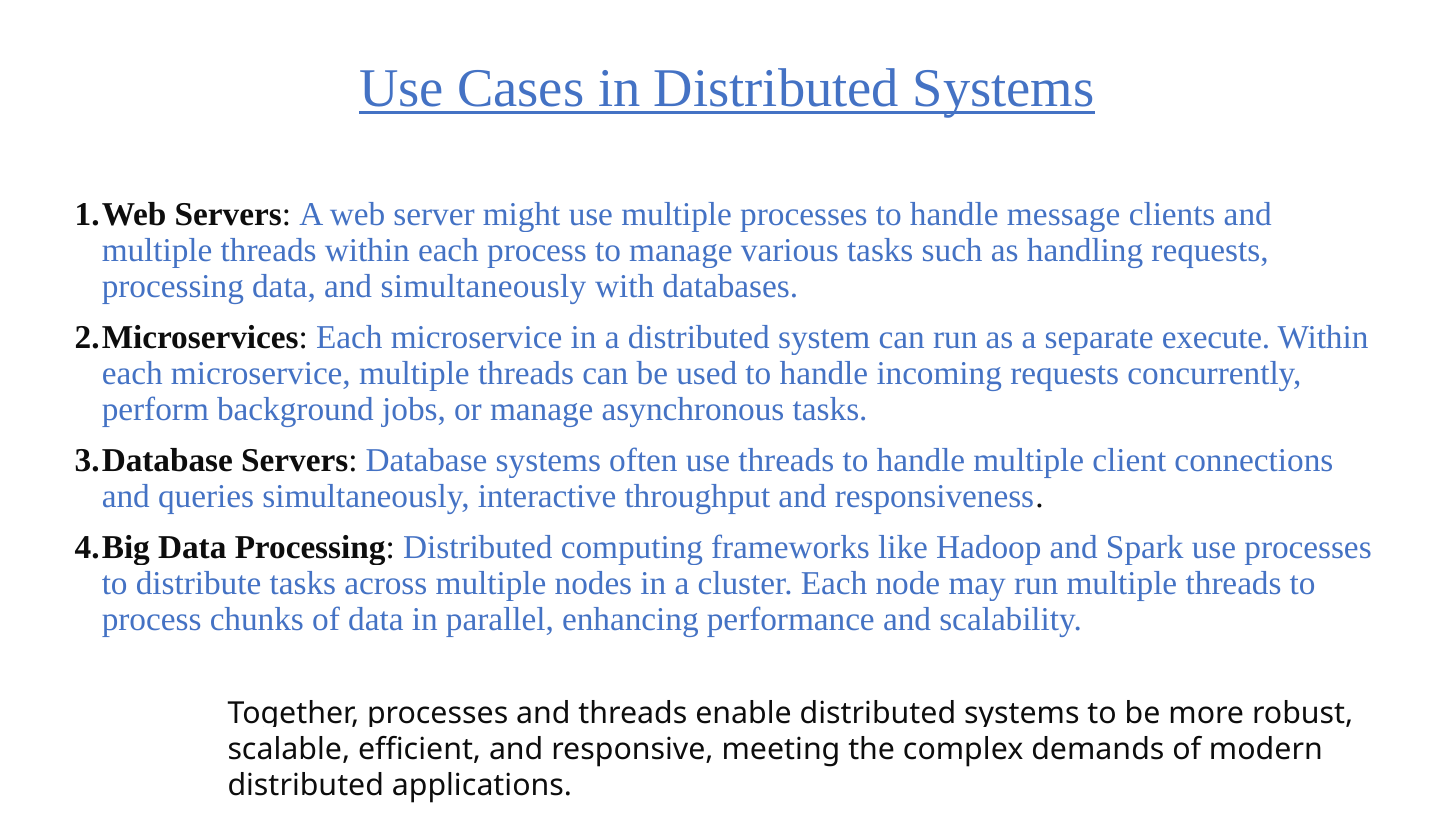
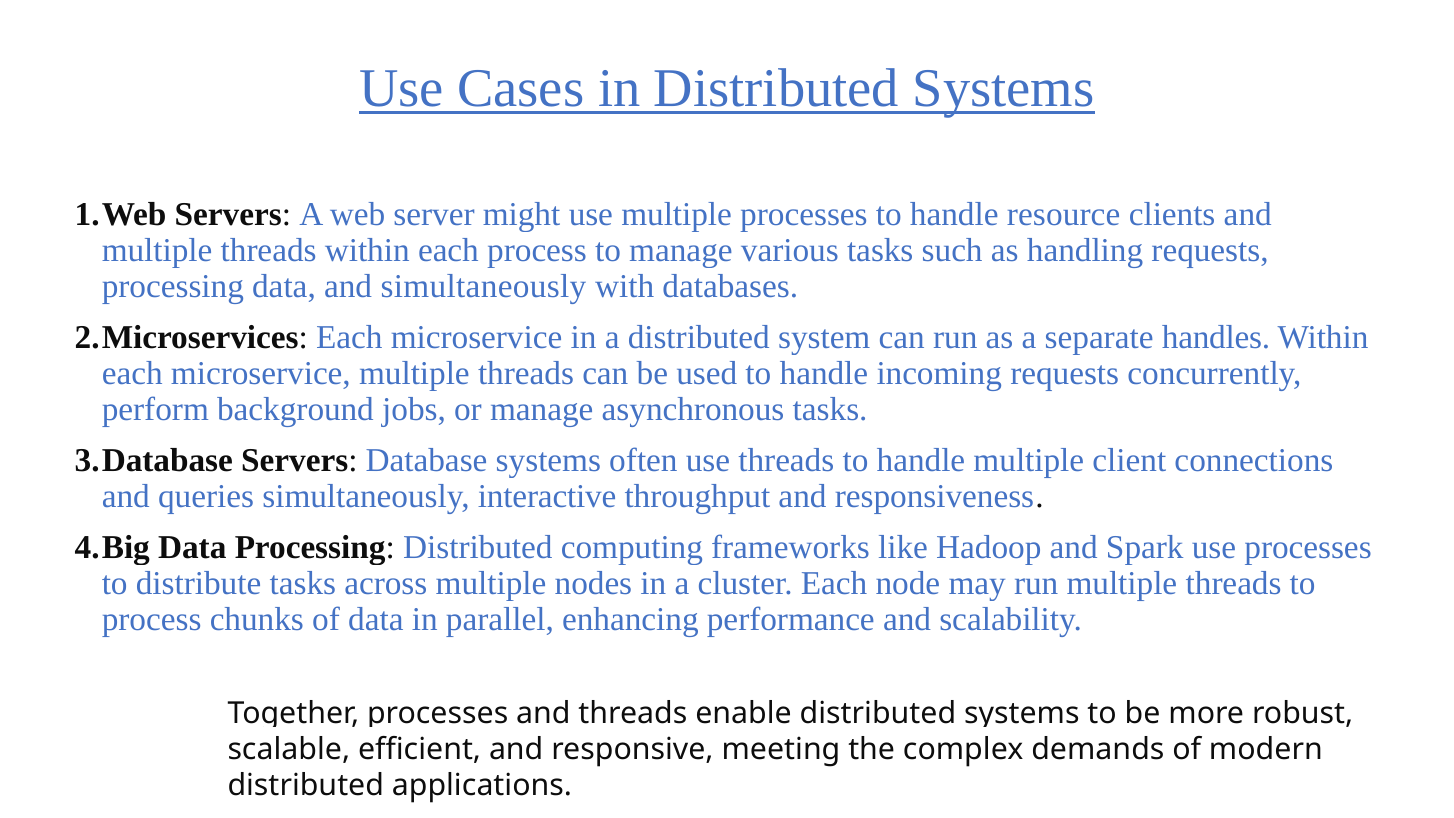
message: message -> resource
execute: execute -> handles
